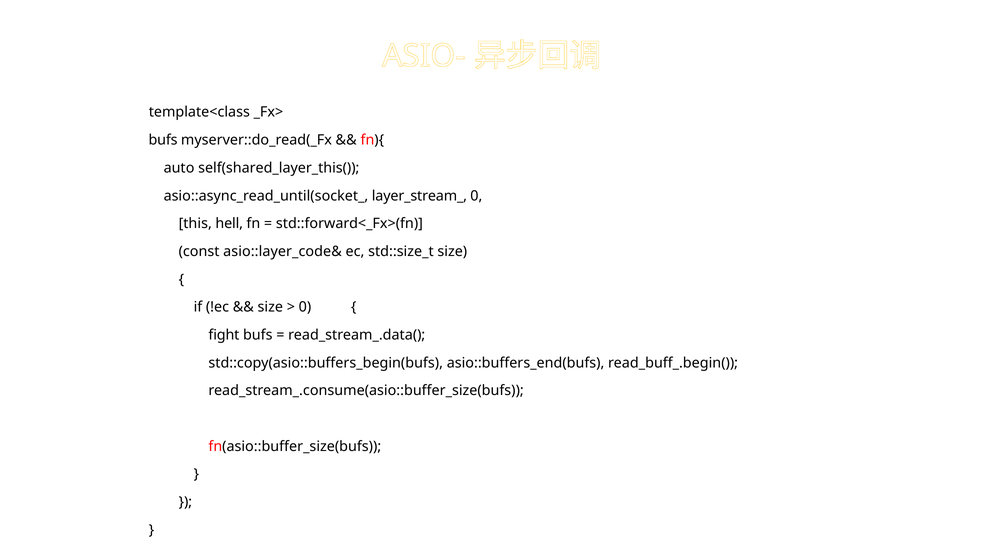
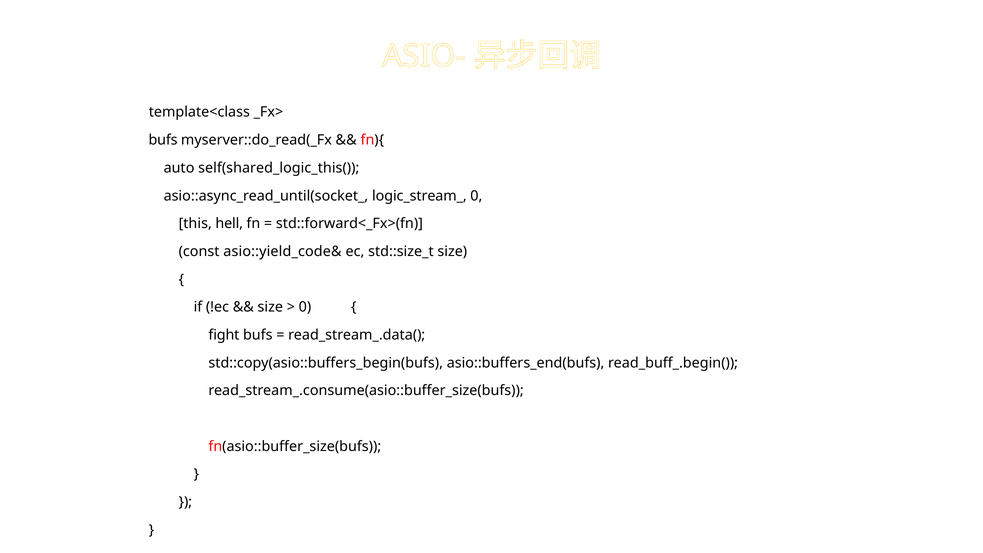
self(shared_layer_this(: self(shared_layer_this( -> self(shared_logic_this(
layer_stream_: layer_stream_ -> logic_stream_
asio::layer_code&: asio::layer_code& -> asio::yield_code&
